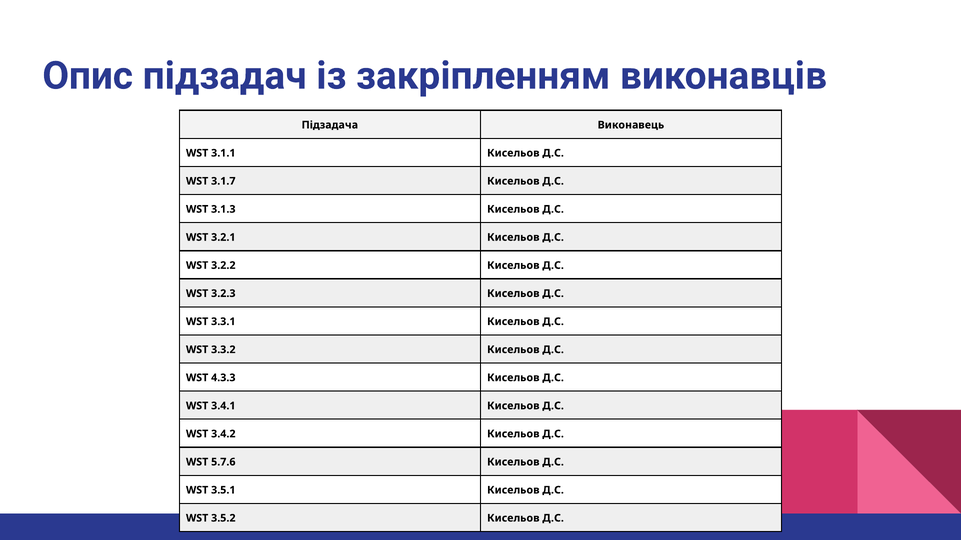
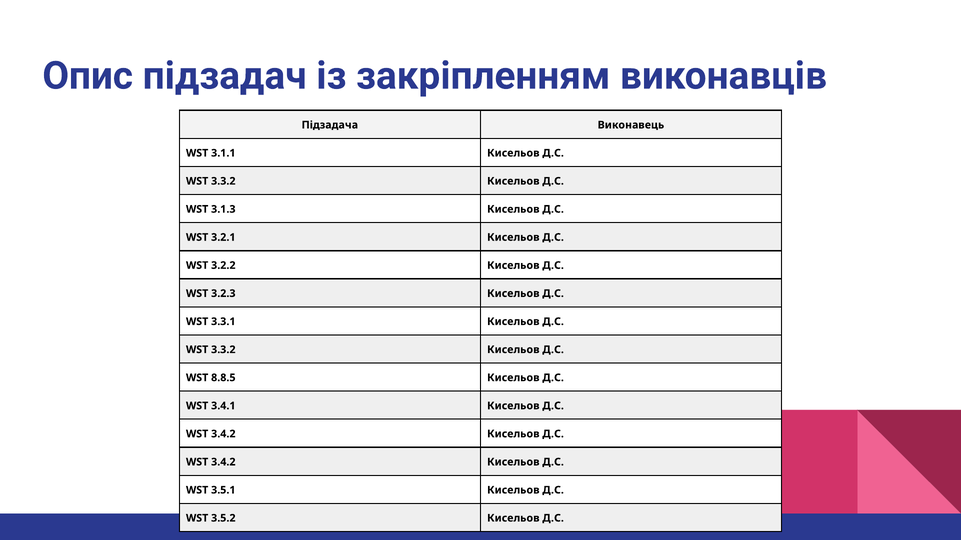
3.1.7 at (223, 181): 3.1.7 -> 3.3.2
4.3.3: 4.3.3 -> 8.8.5
5.7.6 at (223, 462): 5.7.6 -> 3.4.2
